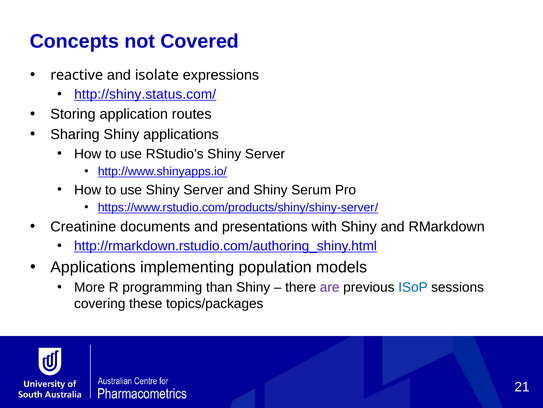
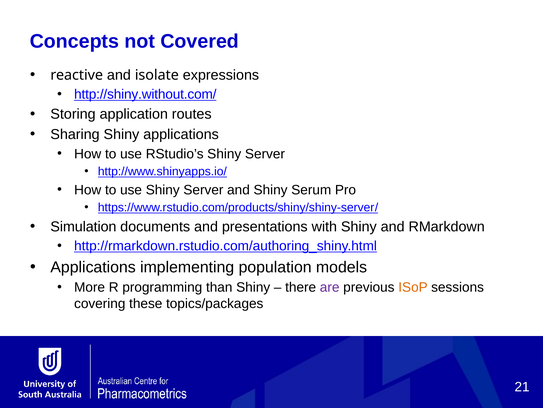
http://shiny.status.com/: http://shiny.status.com/ -> http://shiny.without.com/
Creatinine: Creatinine -> Simulation
ISoP colour: blue -> orange
